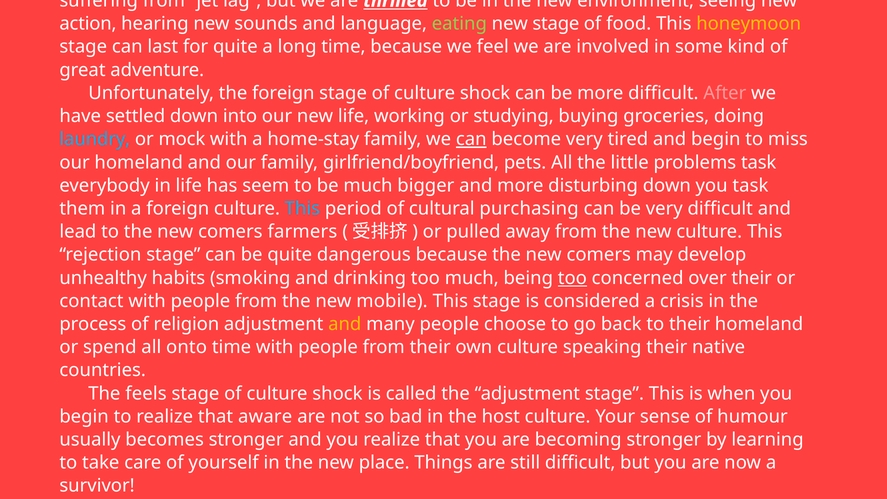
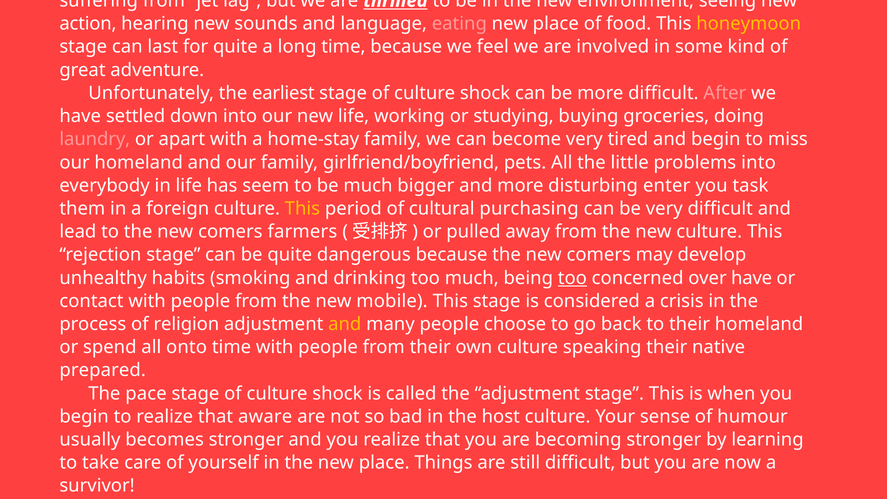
eating colour: light green -> pink
stage at (556, 24): stage -> place
the foreign: foreign -> earliest
laundry colour: light blue -> pink
mock: mock -> apart
can at (471, 139) underline: present -> none
problems task: task -> into
disturbing down: down -> enter
This at (302, 209) colour: light blue -> yellow
over their: their -> have
countries: countries -> prepared
feels: feels -> pace
